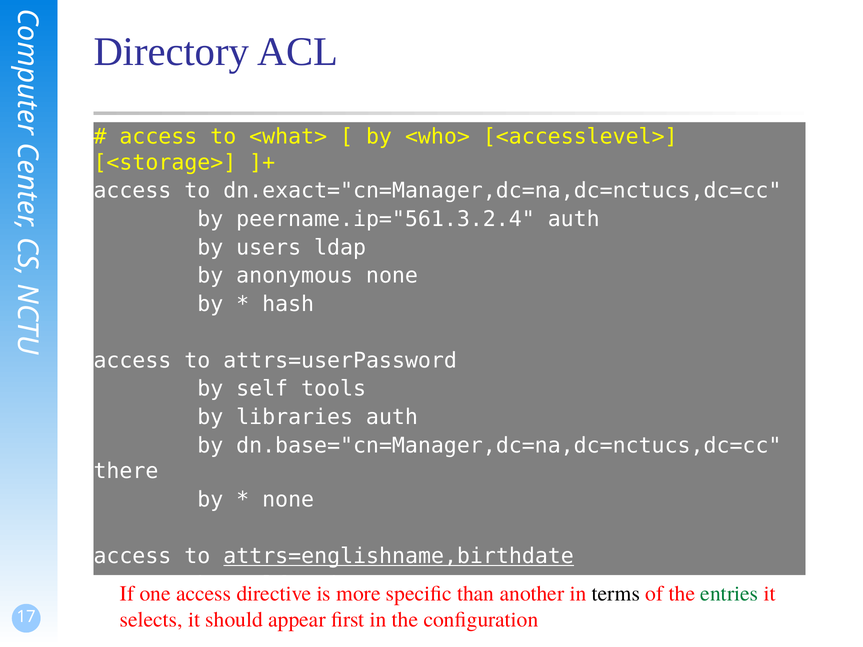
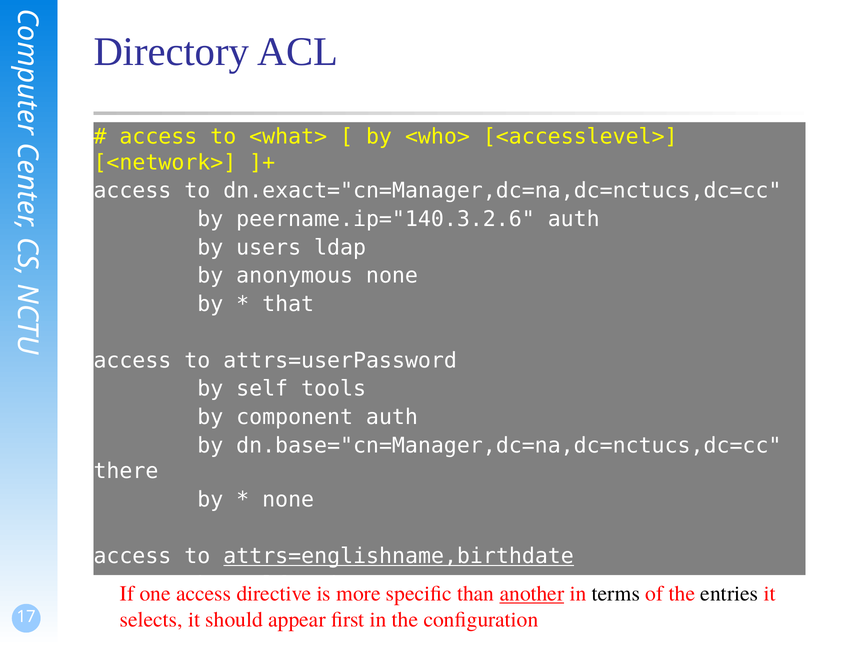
<storage>: <storage> -> <network>
peername.ip="561.3.2.4: peername.ip="561.3.2.4 -> peername.ip="140.3.2.6
hash: hash -> that
libraries: libraries -> component
another underline: none -> present
entries colour: green -> black
